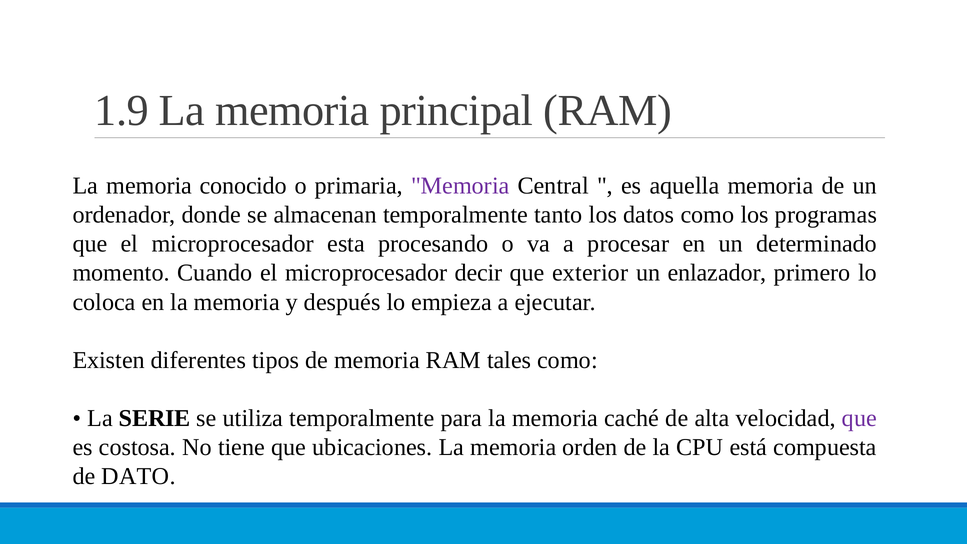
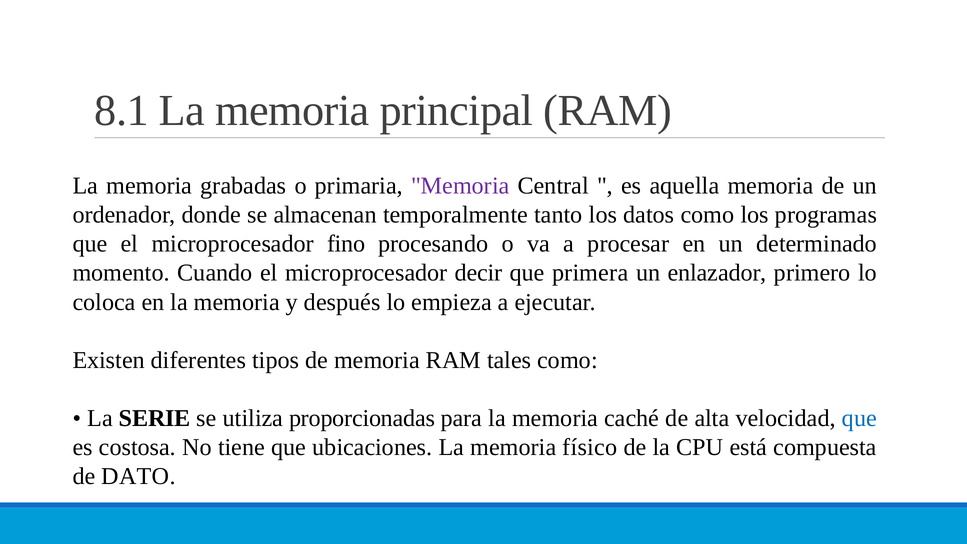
1.9: 1.9 -> 8.1
conocido: conocido -> grabadas
esta: esta -> fino
exterior: exterior -> primera
utiliza temporalmente: temporalmente -> proporcionadas
que at (859, 418) colour: purple -> blue
orden: orden -> físico
